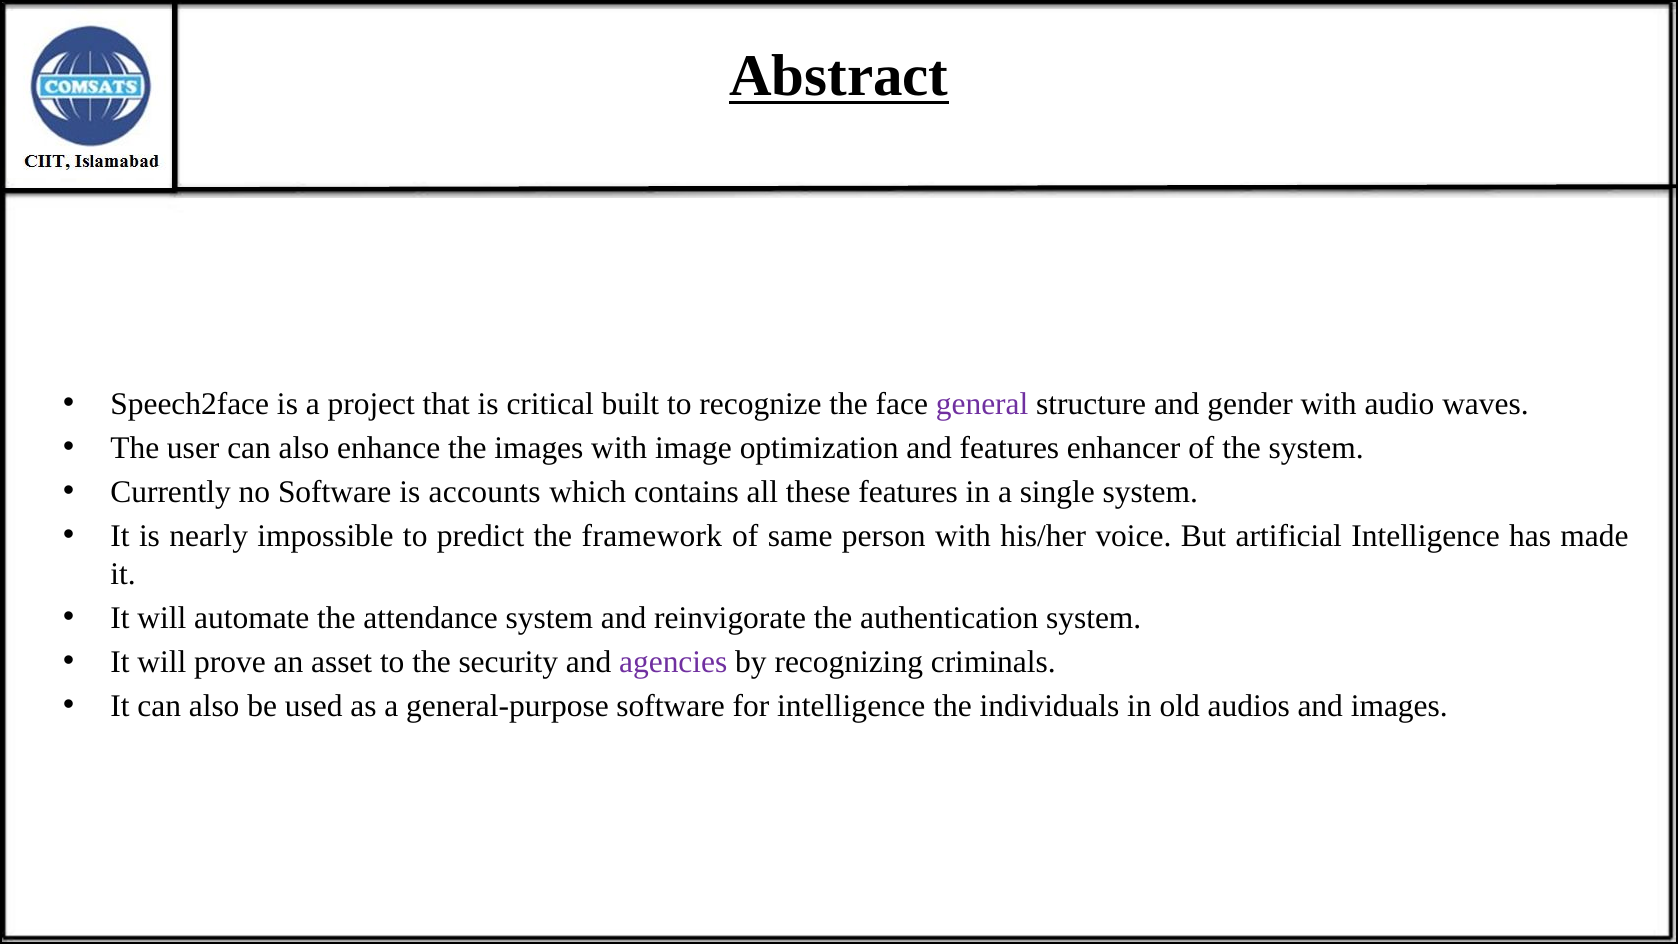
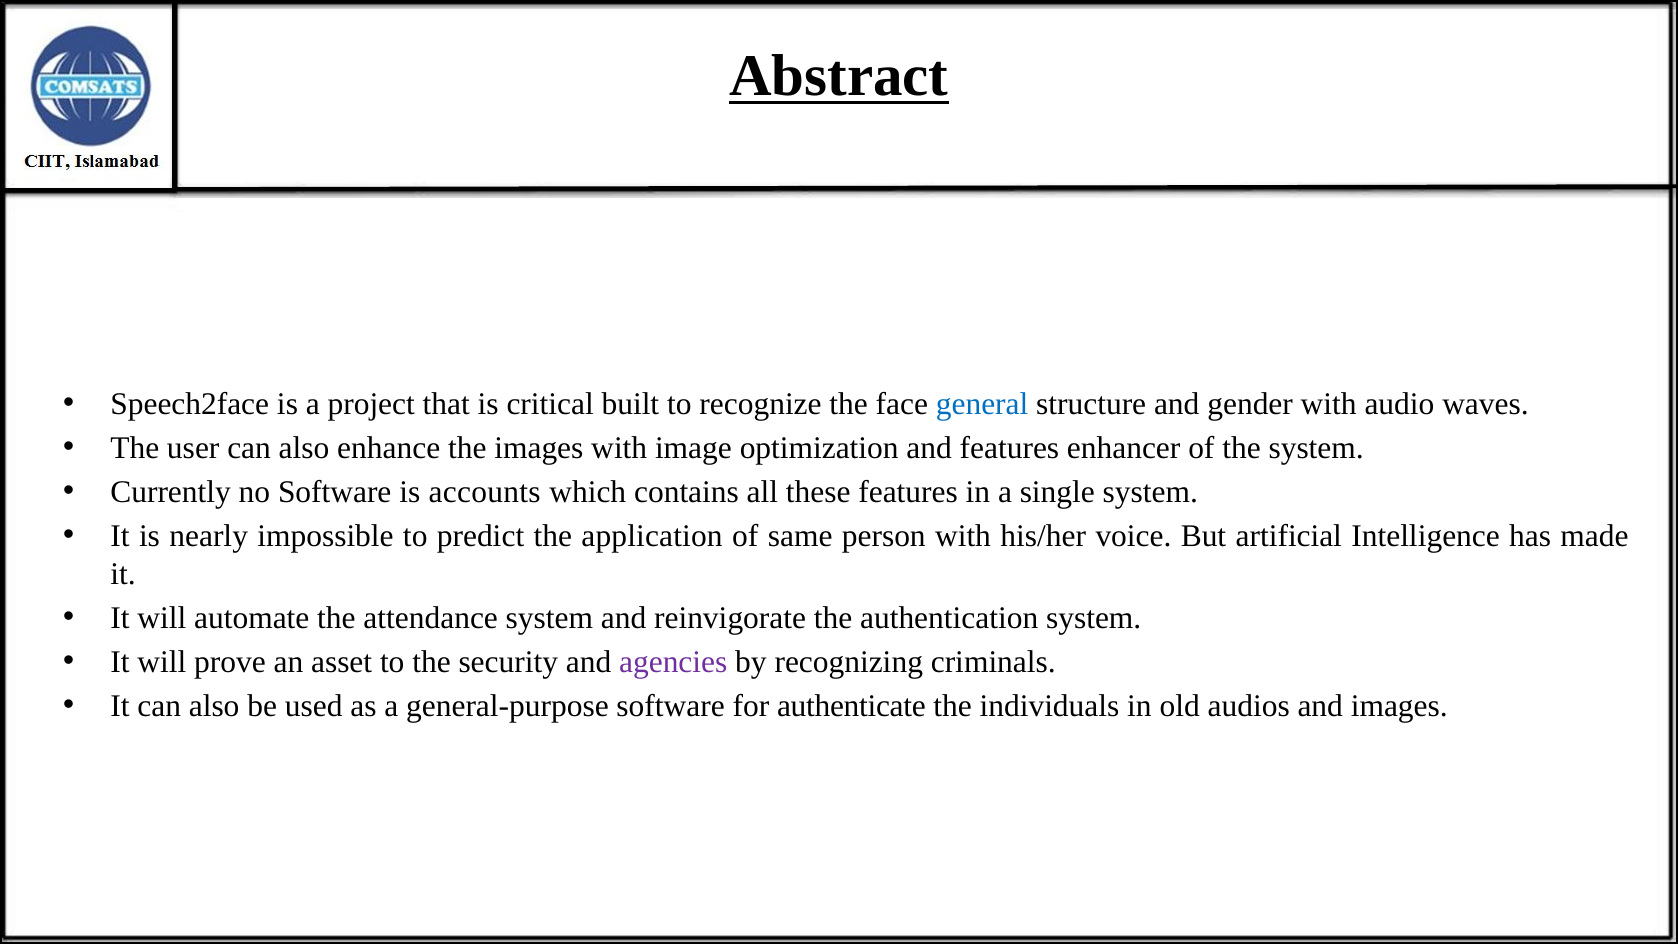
general colour: purple -> blue
framework: framework -> application
for intelligence: intelligence -> authenticate
